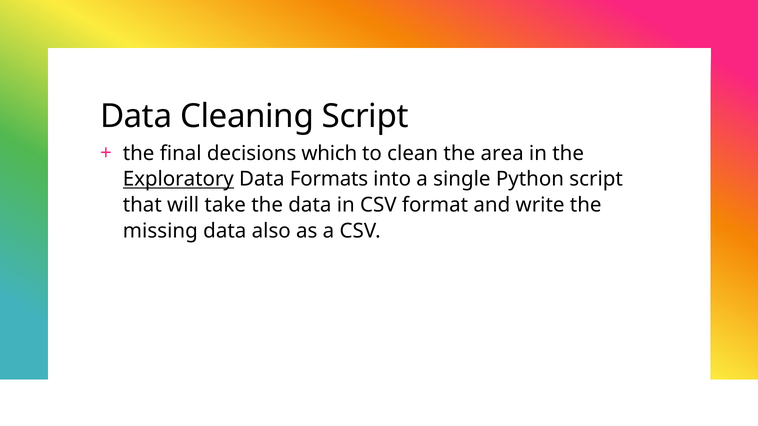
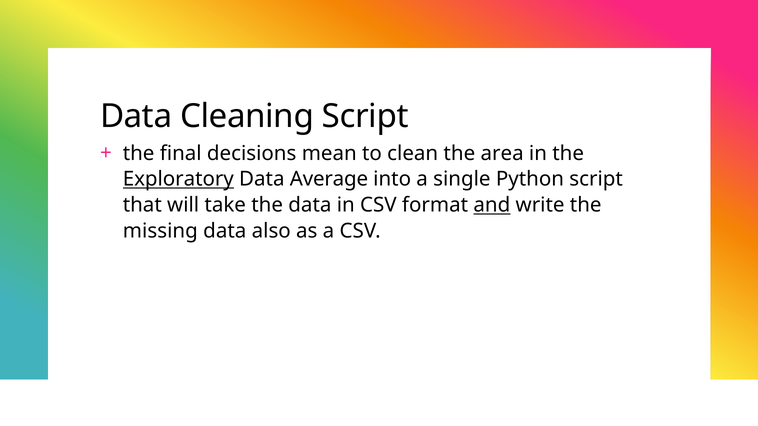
which: which -> mean
Formats: Formats -> Average
and underline: none -> present
